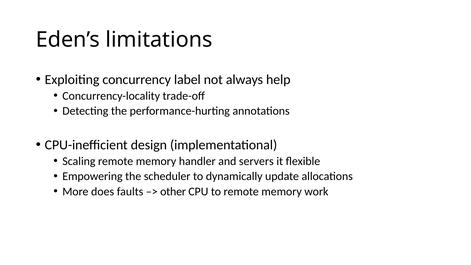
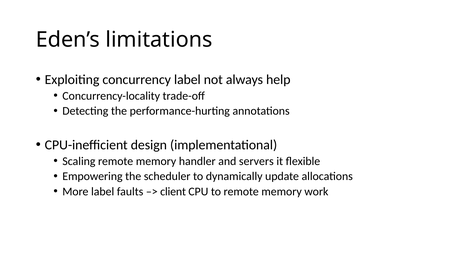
More does: does -> label
other: other -> client
